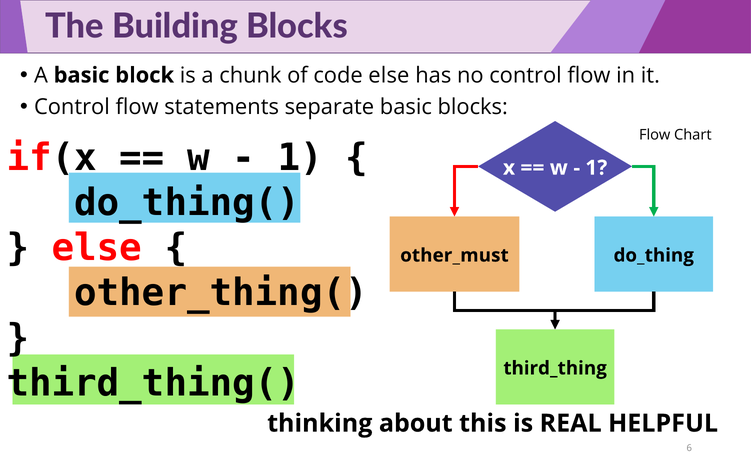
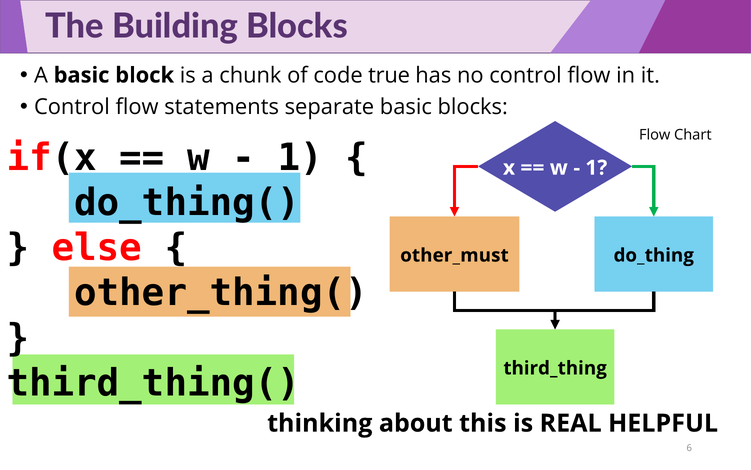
code else: else -> true
